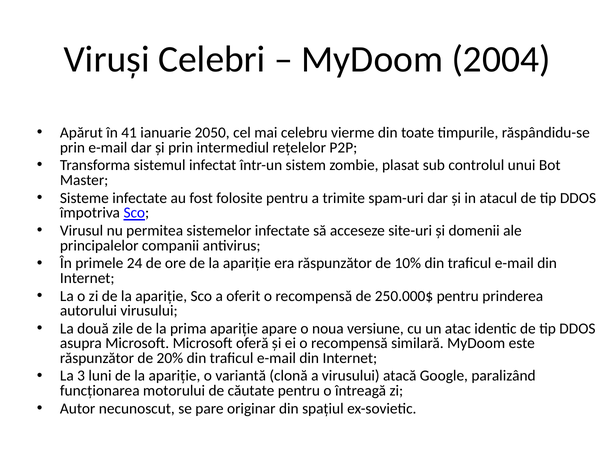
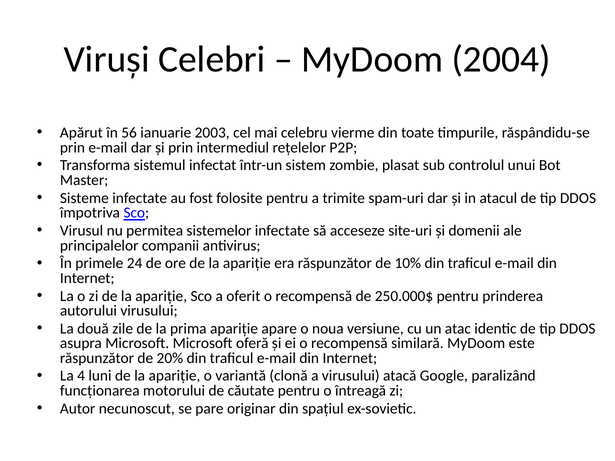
41: 41 -> 56
2050: 2050 -> 2003
3: 3 -> 4
